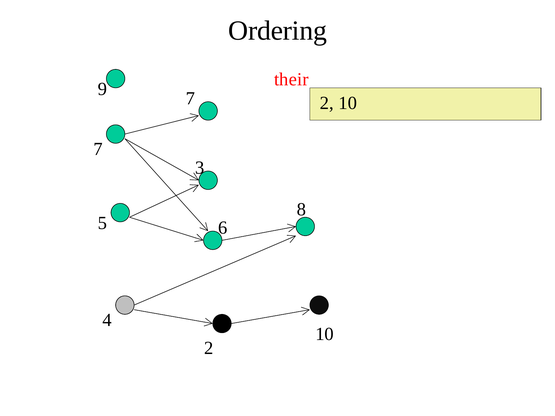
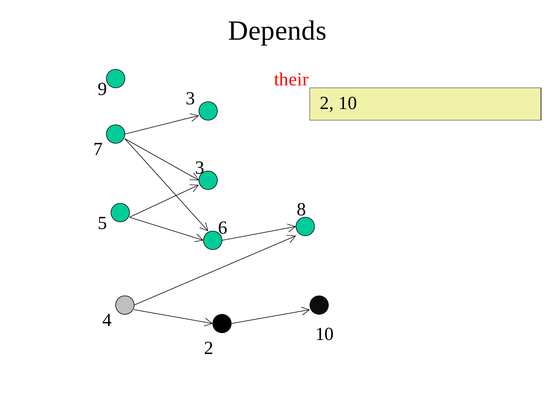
Ordering: Ordering -> Depends
9 7: 7 -> 3
